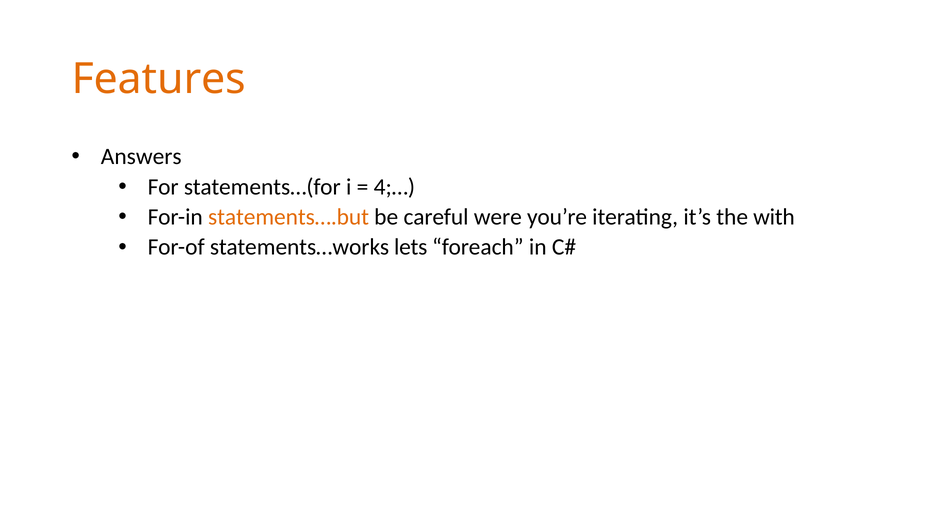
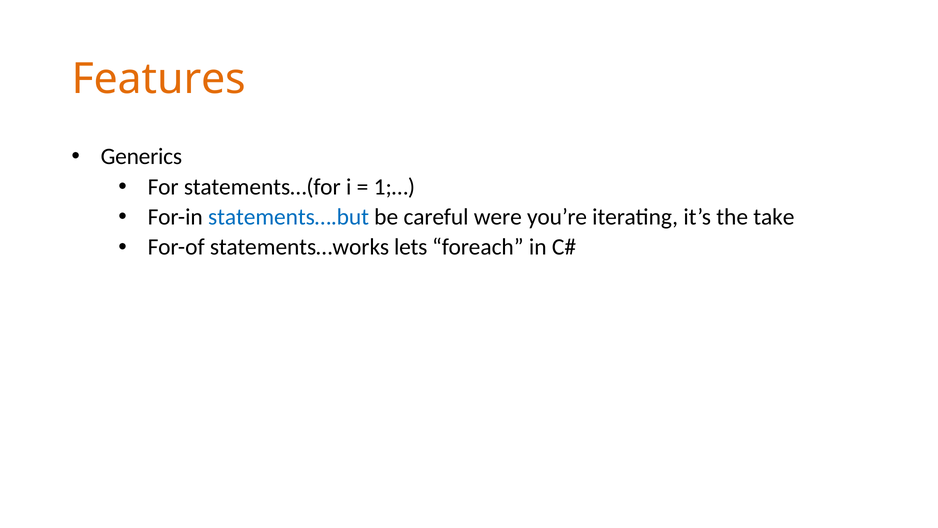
Answers: Answers -> Generics
4;…: 4;… -> 1;…
statements….but colour: orange -> blue
with: with -> take
